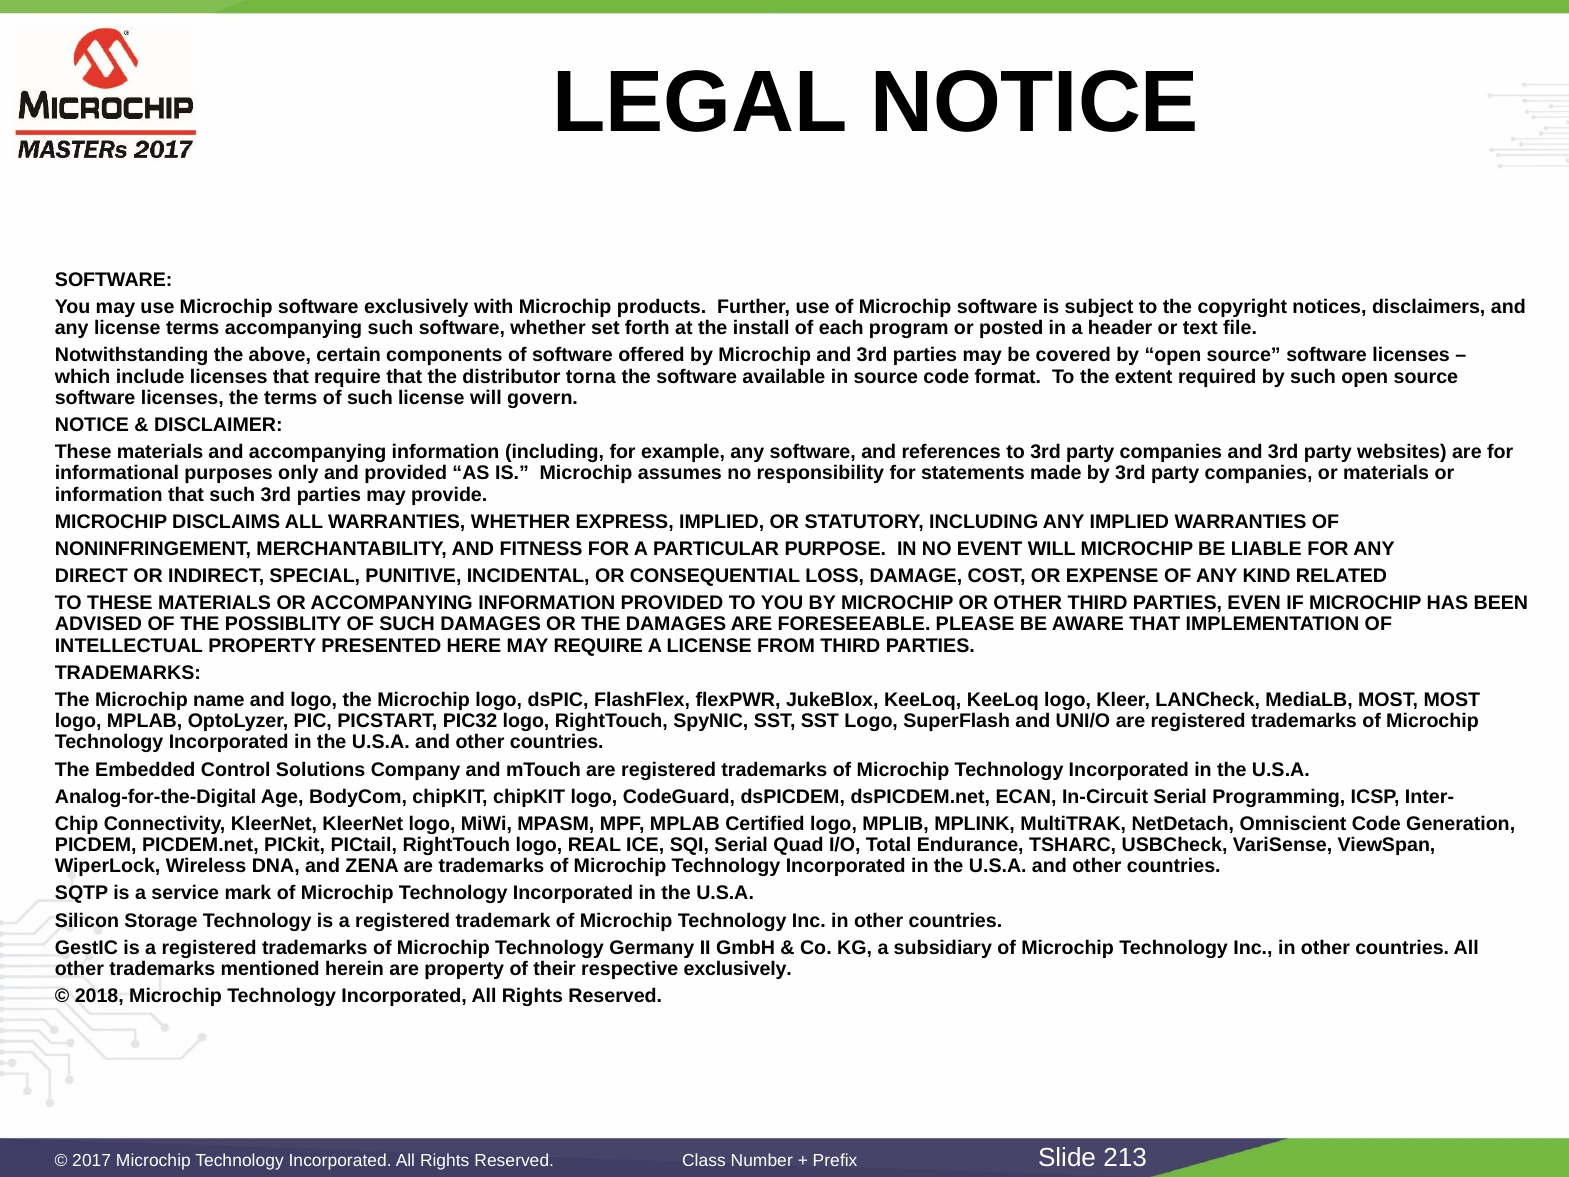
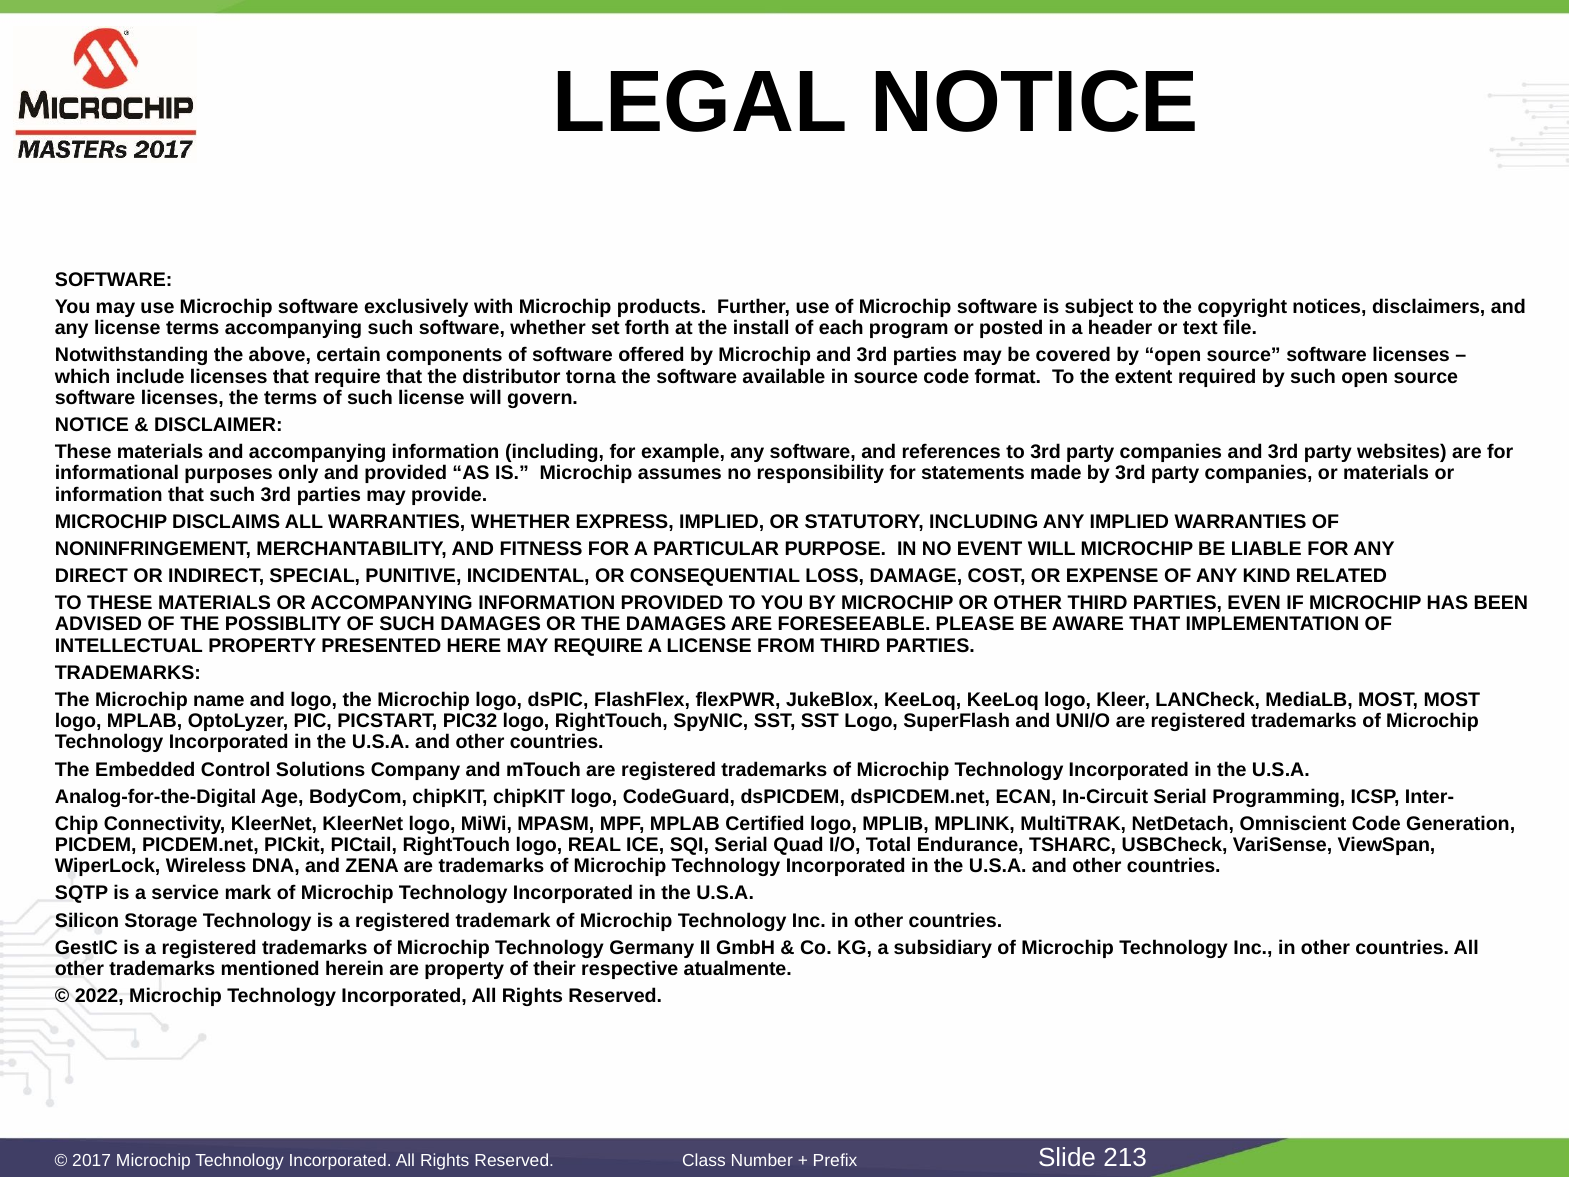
respective exclusively: exclusively -> atualmente
2018: 2018 -> 2022
